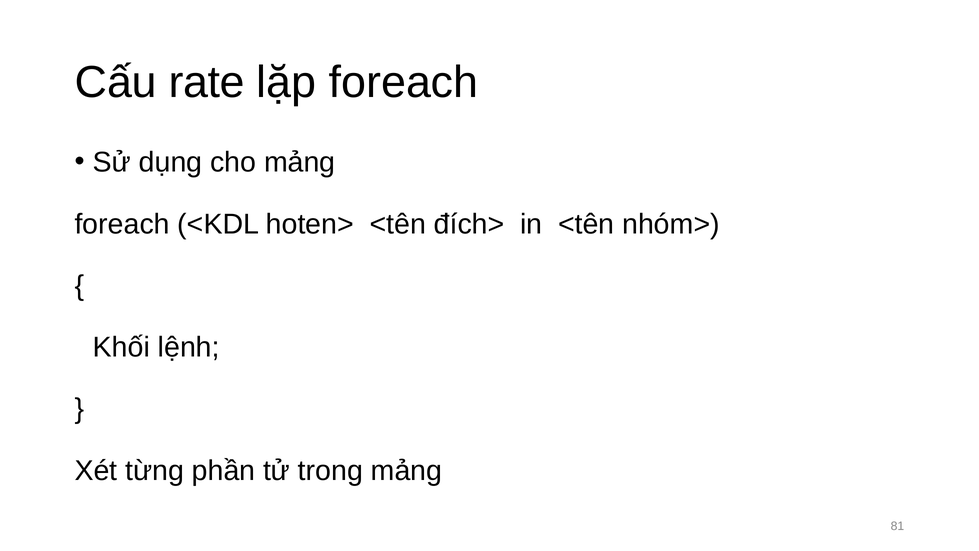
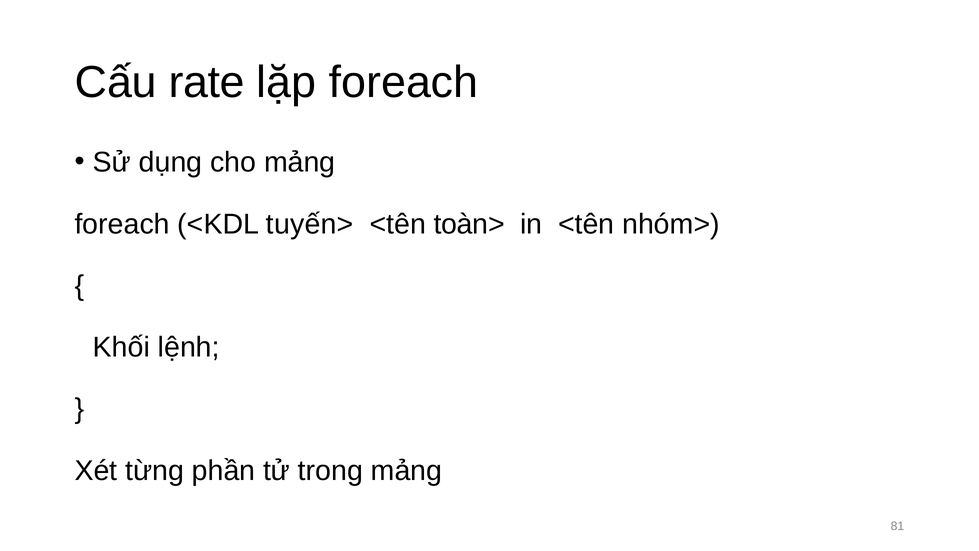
hoten>: hoten> -> tuyến>
đích>: đích> -> toàn>
